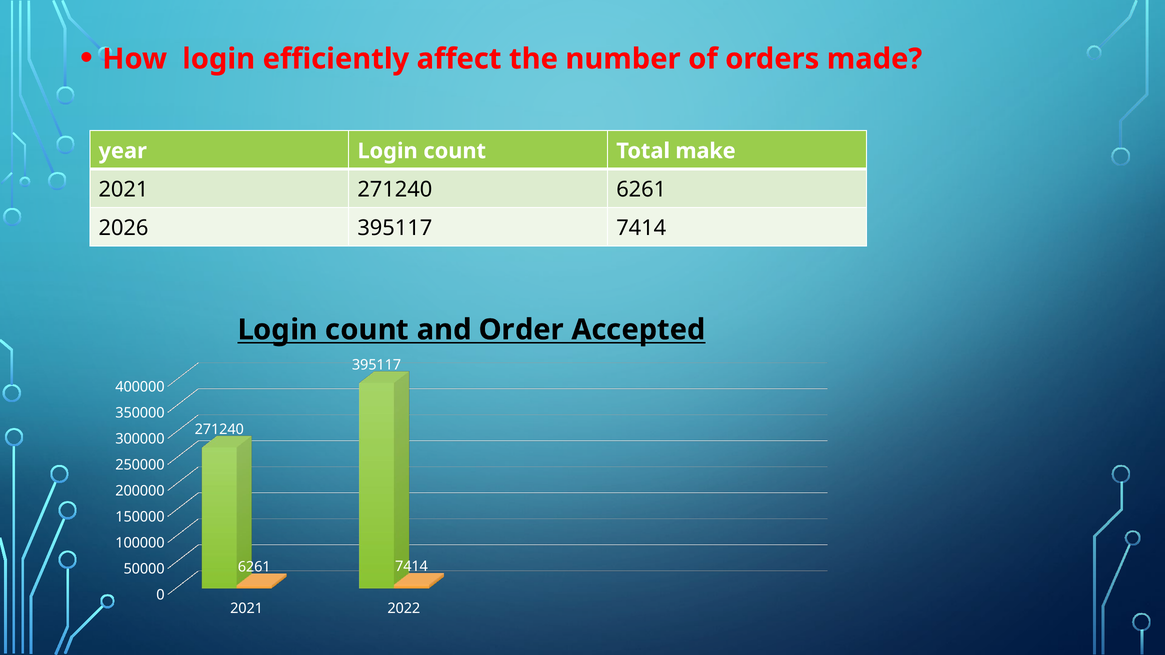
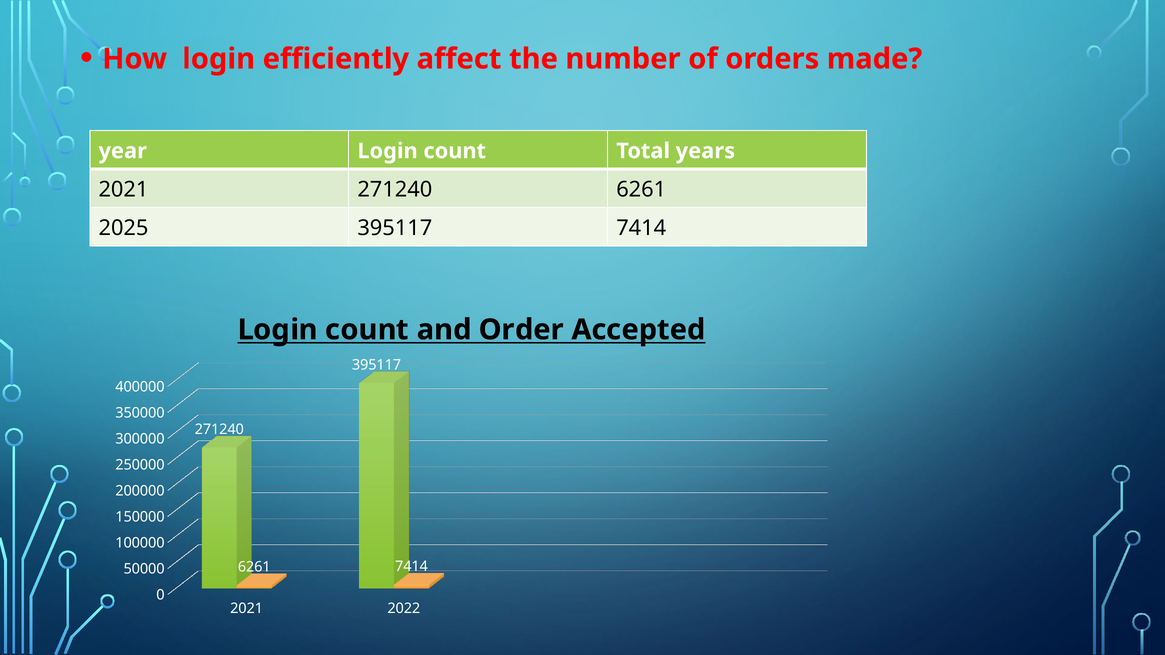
make: make -> years
2026: 2026 -> 2025
